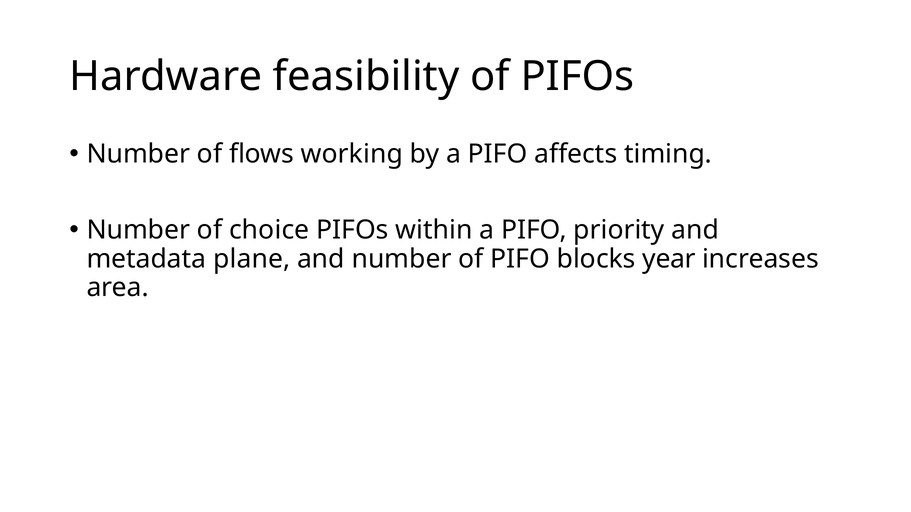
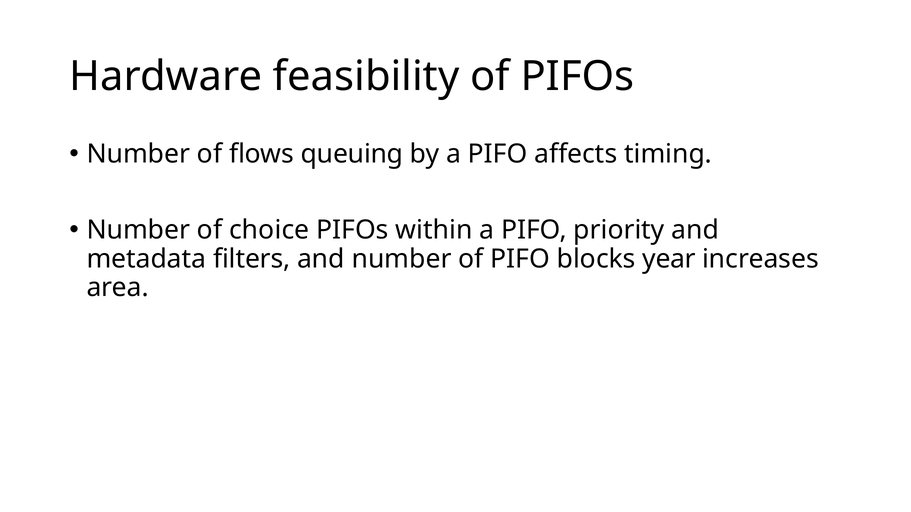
working: working -> queuing
plane: plane -> filters
